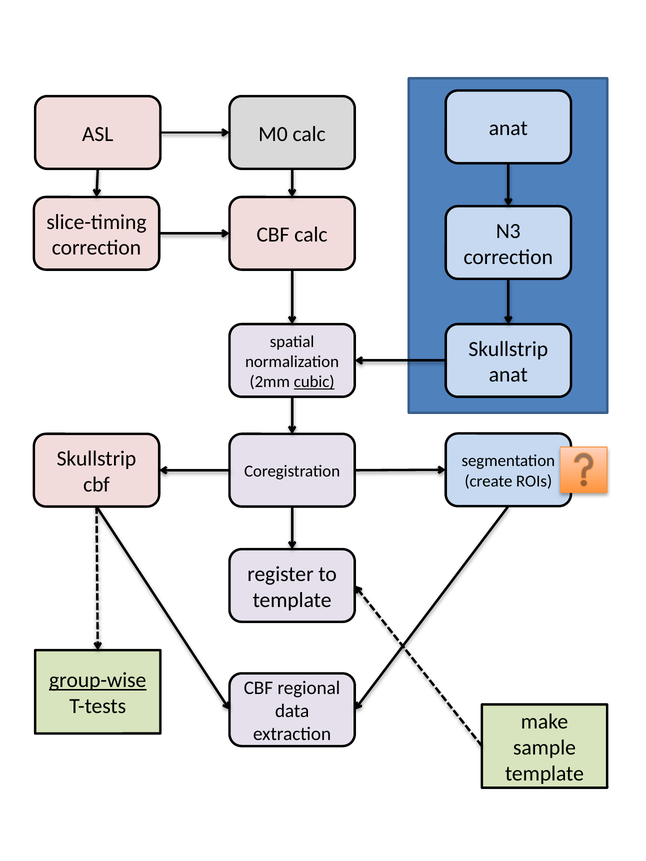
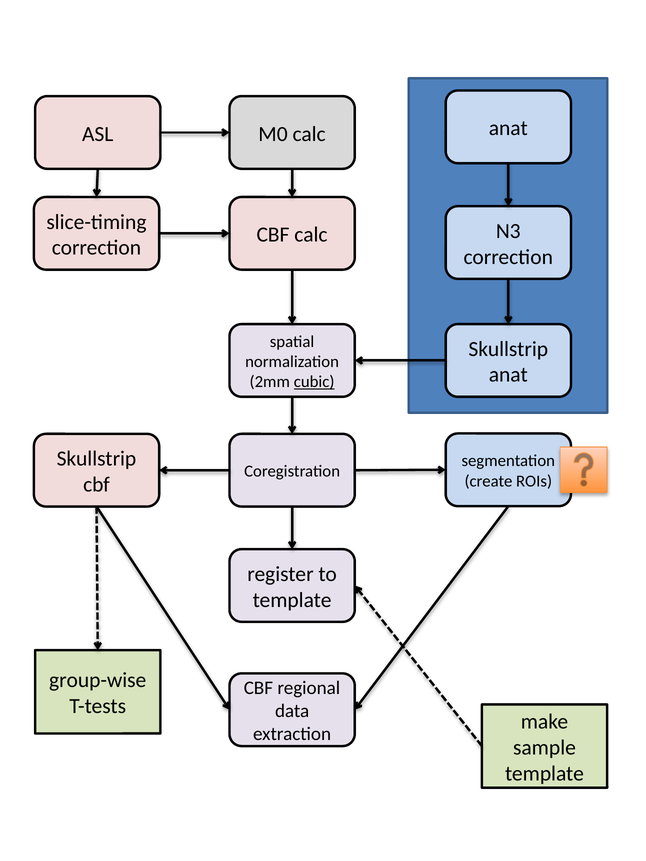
group-wise underline: present -> none
